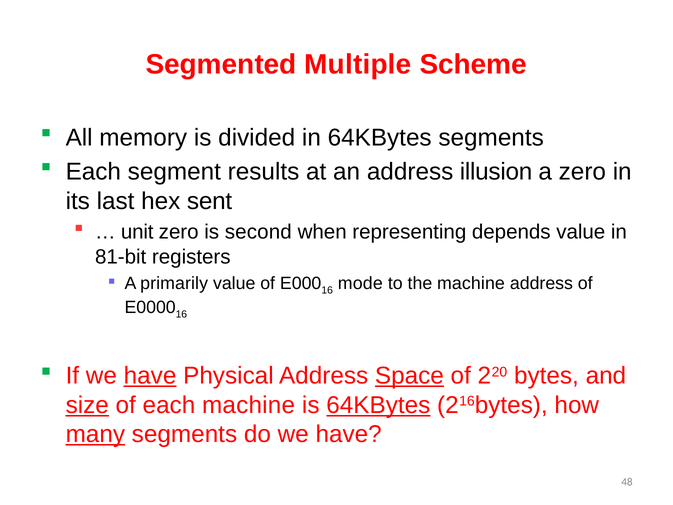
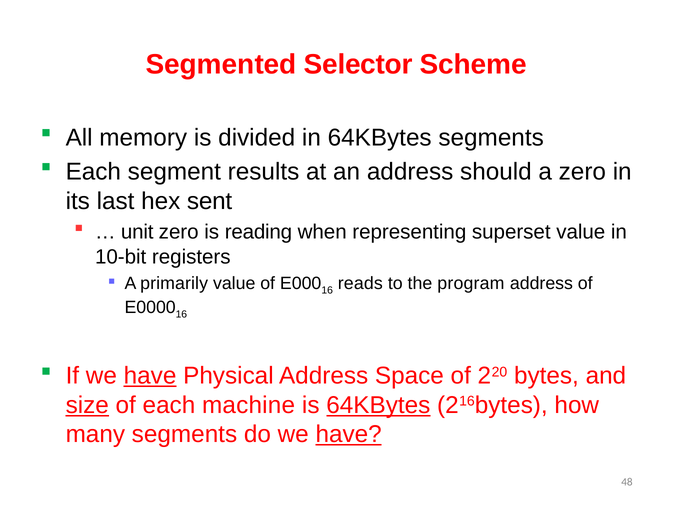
Multiple: Multiple -> Selector
illusion: illusion -> should
second: second -> reading
depends: depends -> superset
81-bit: 81-bit -> 10-bit
mode: mode -> reads
the machine: machine -> program
Space underline: present -> none
many underline: present -> none
have at (349, 434) underline: none -> present
